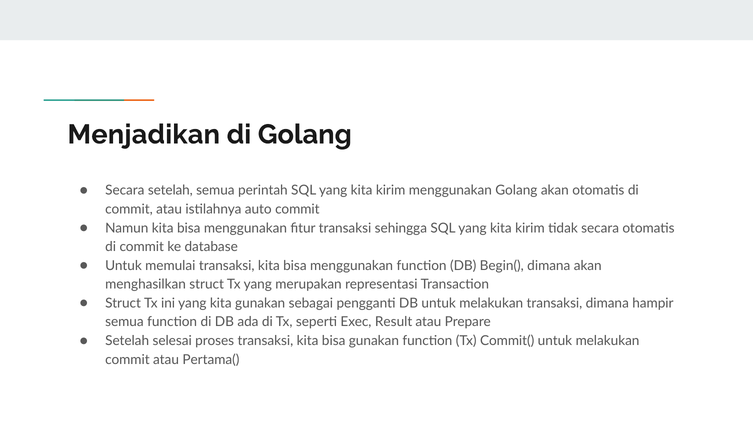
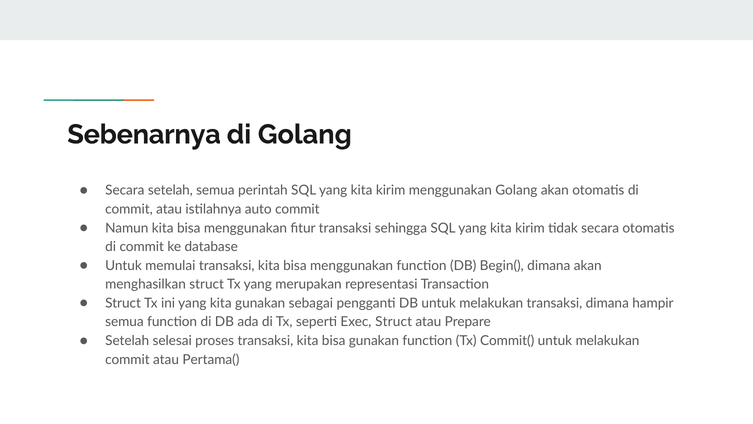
Menjadikan: Menjadikan -> Sebenarnya
Exec Result: Result -> Struct
